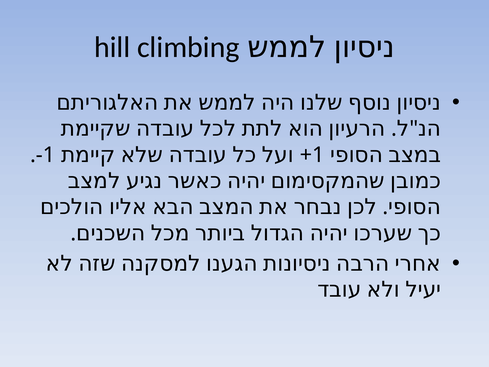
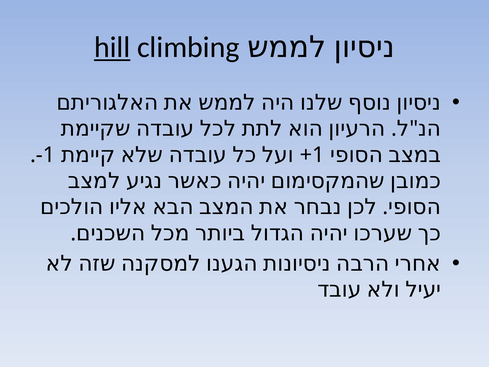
hill underline: none -> present
